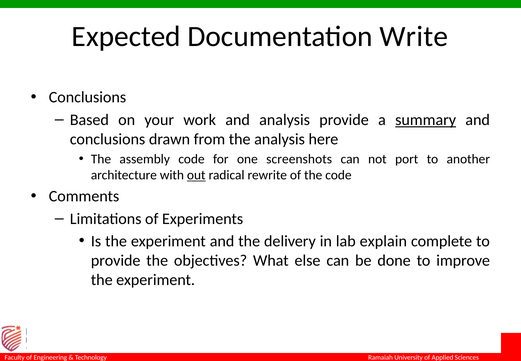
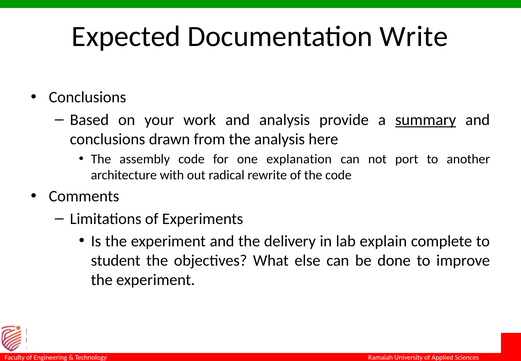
screenshots: screenshots -> explanation
out underline: present -> none
provide at (116, 260): provide -> student
